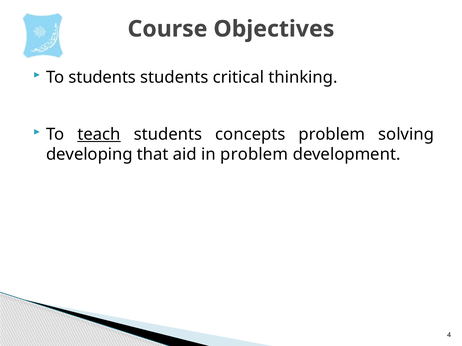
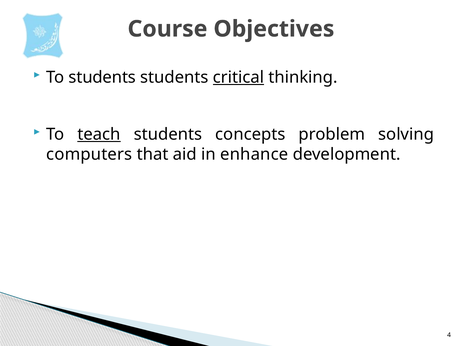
critical underline: none -> present
developing: developing -> computers
in problem: problem -> enhance
